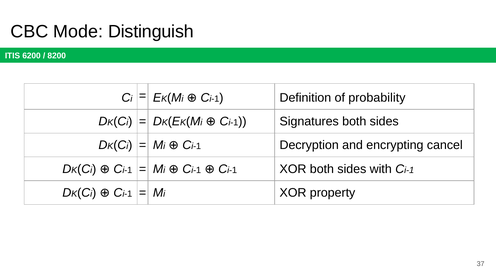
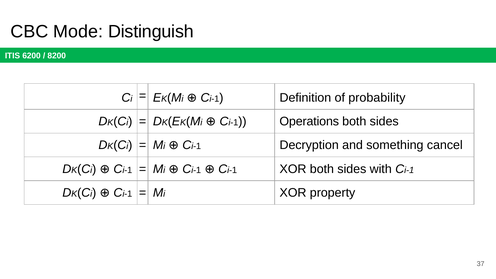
Signatures: Signatures -> Operations
encrypting: encrypting -> something
